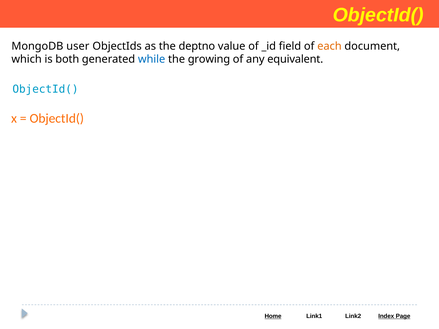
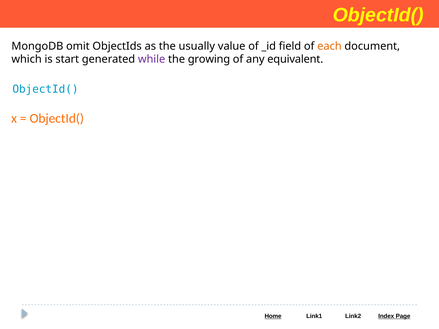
user: user -> omit
deptno: deptno -> usually
both: both -> start
while colour: blue -> purple
